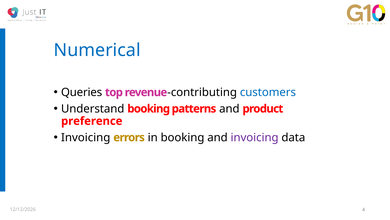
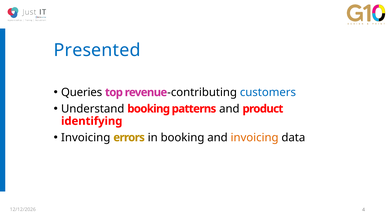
Numerical: Numerical -> Presented
preference: preference -> identifying
invoicing at (255, 137) colour: purple -> orange
